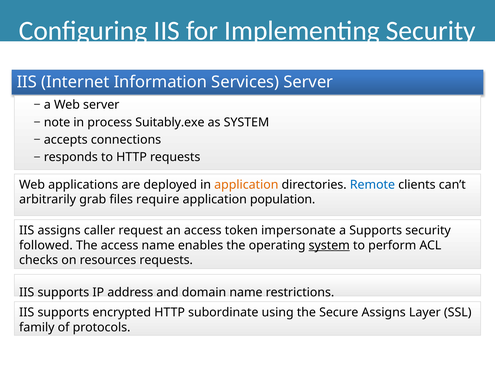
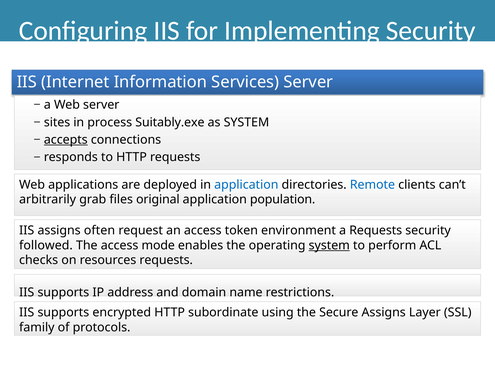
note: note -> sites
accepts underline: none -> present
application at (246, 185) colour: orange -> blue
require: require -> original
caller: caller -> often
impersonate: impersonate -> environment
a Supports: Supports -> Requests
access name: name -> mode
